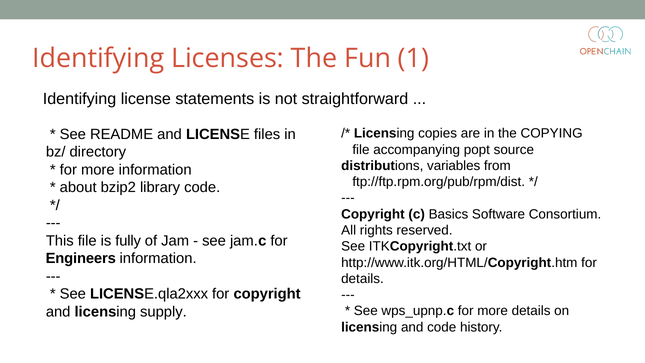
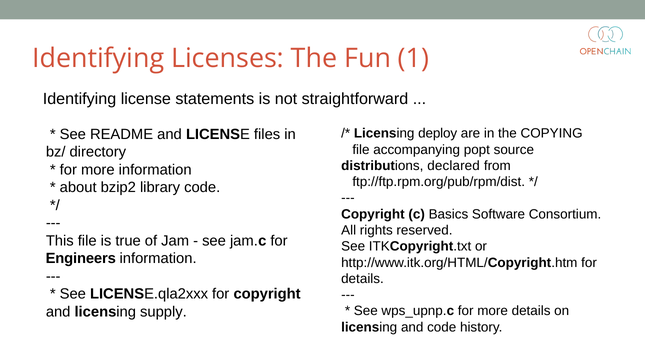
copies: copies -> deploy
variables: variables -> declared
fully: fully -> true
